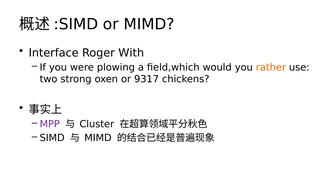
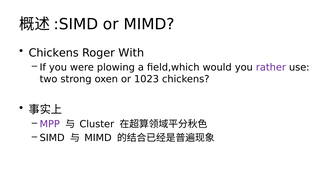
Interface at (54, 53): Interface -> Chickens
rather colour: orange -> purple
9317: 9317 -> 1023
